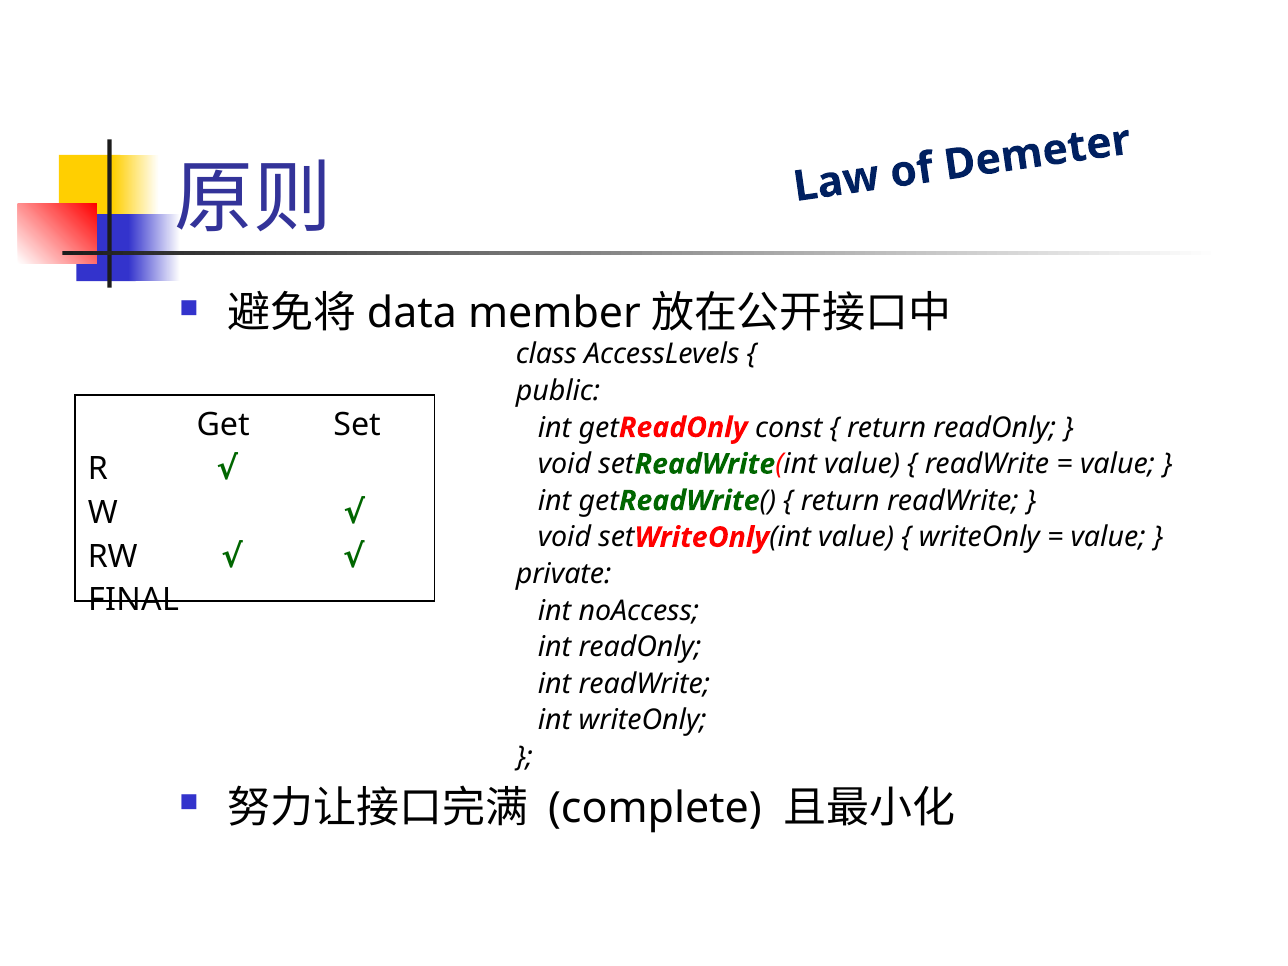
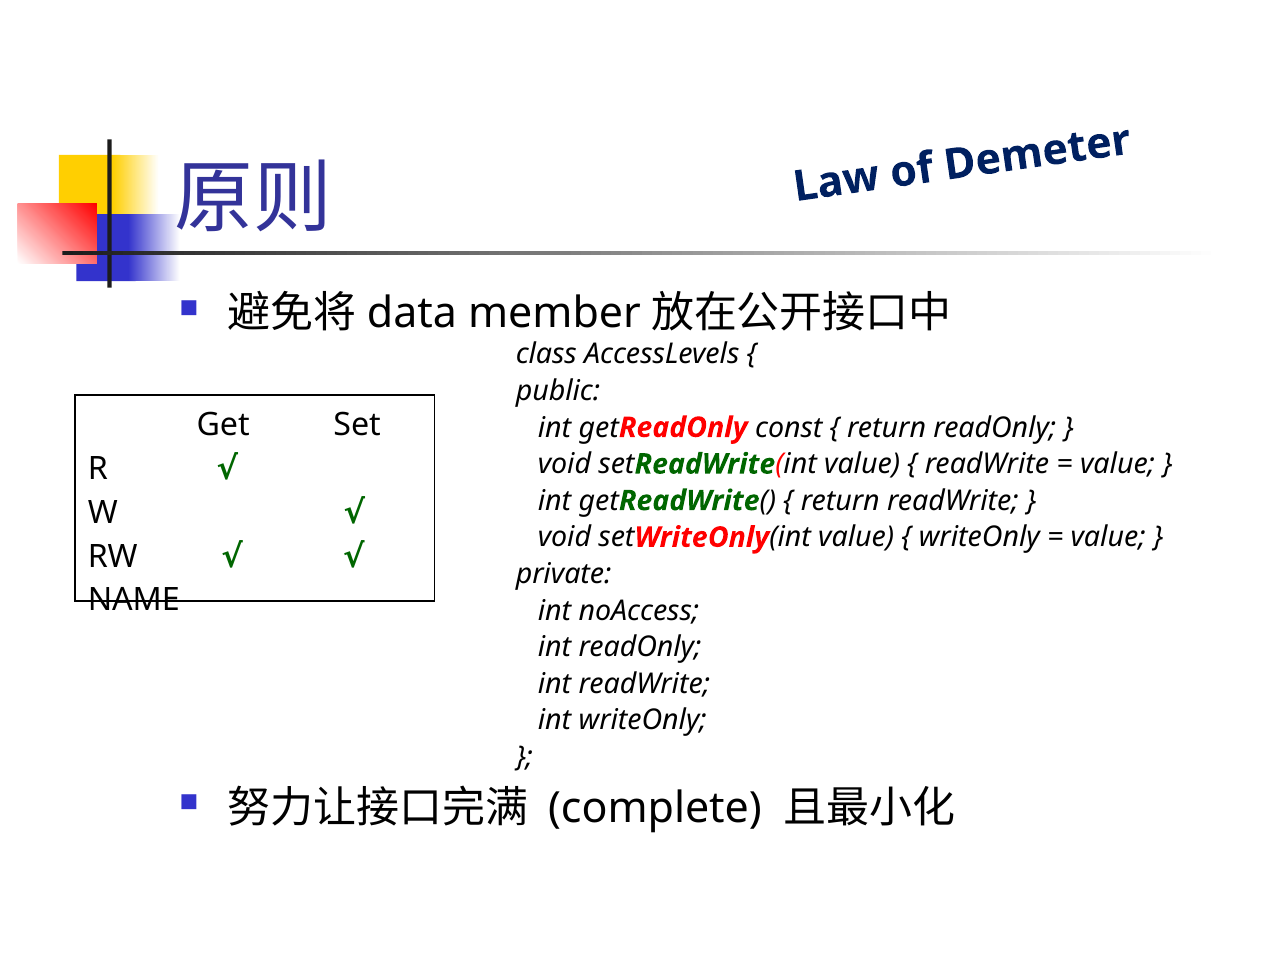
FINAL: FINAL -> NAME
